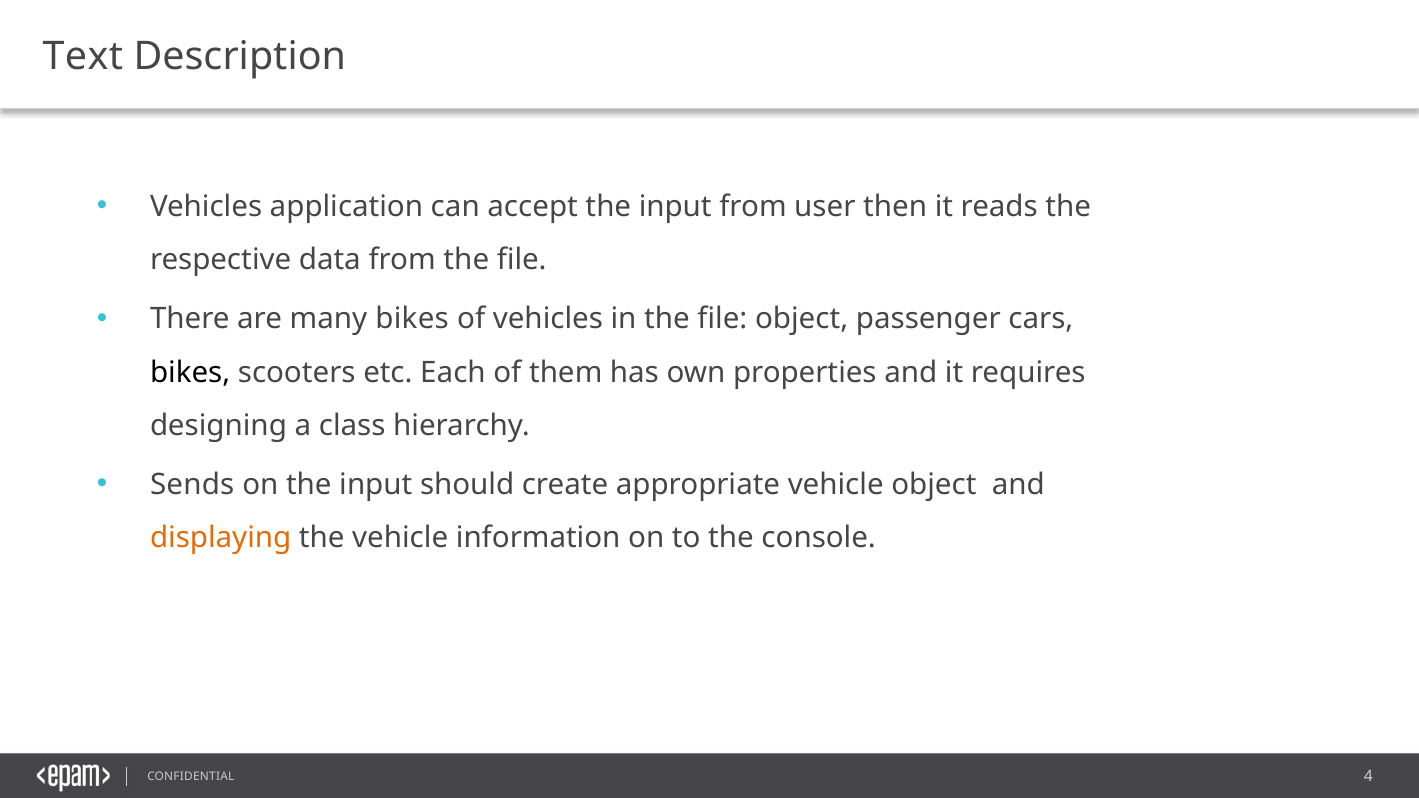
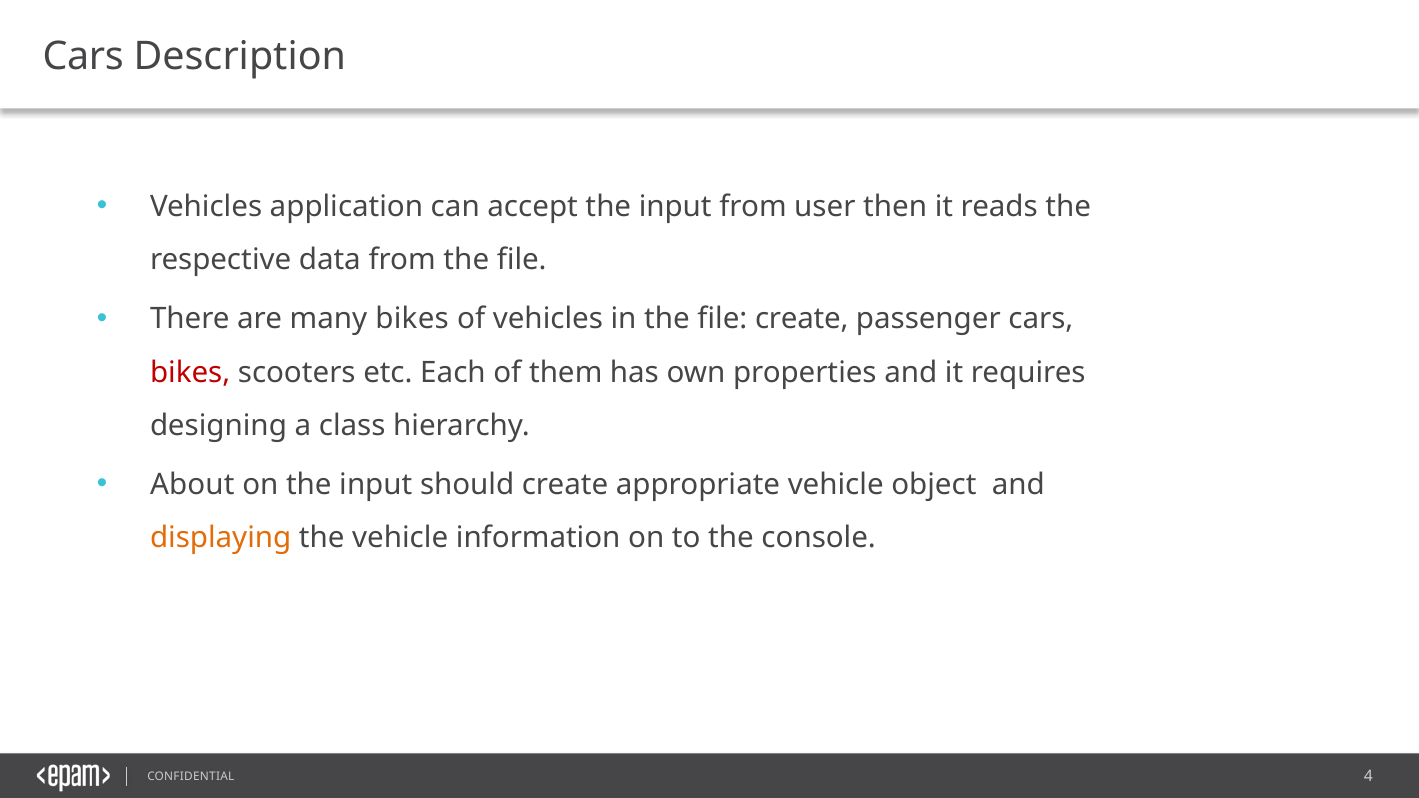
Text at (83, 57): Text -> Cars
file object: object -> create
bikes at (190, 372) colour: black -> red
Sends: Sends -> About
